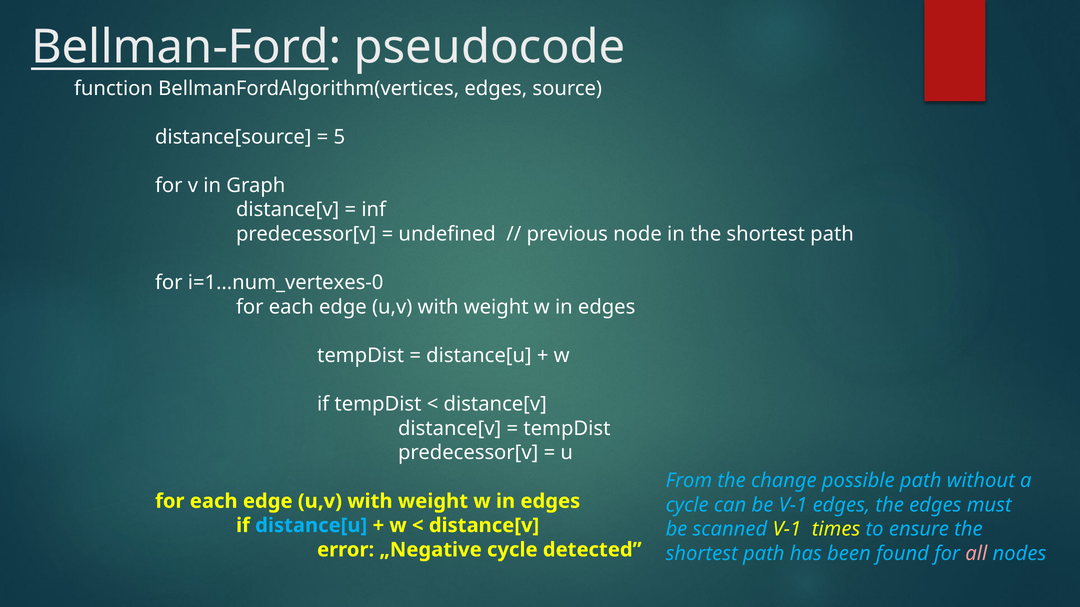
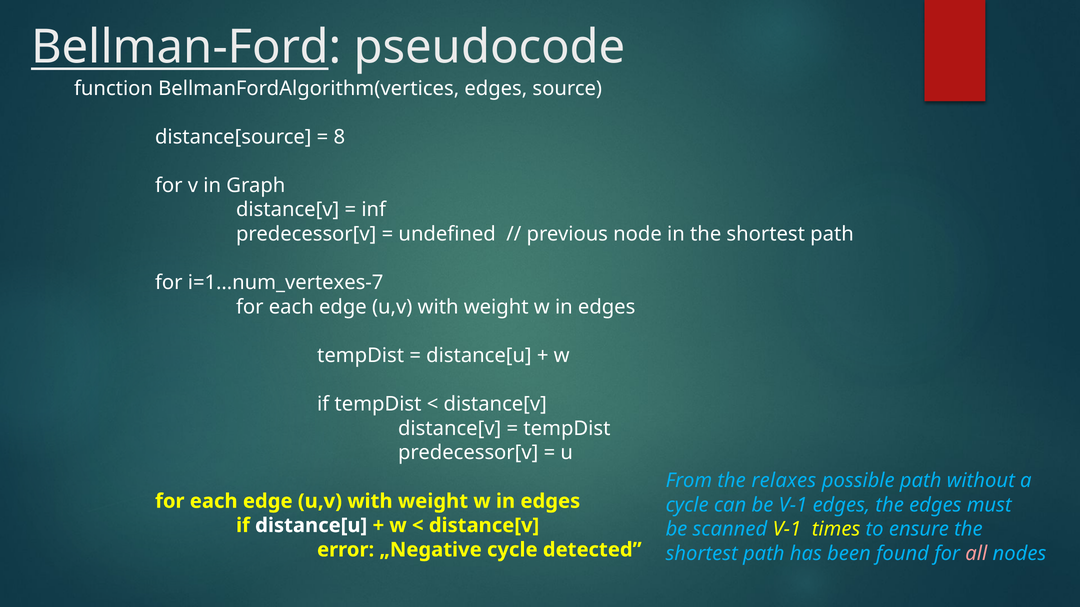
5: 5 -> 8
i=1...num_vertexes-0: i=1...num_vertexes-0 -> i=1...num_vertexes-7
change: change -> relaxes
distance[u at (311, 526) colour: light blue -> white
